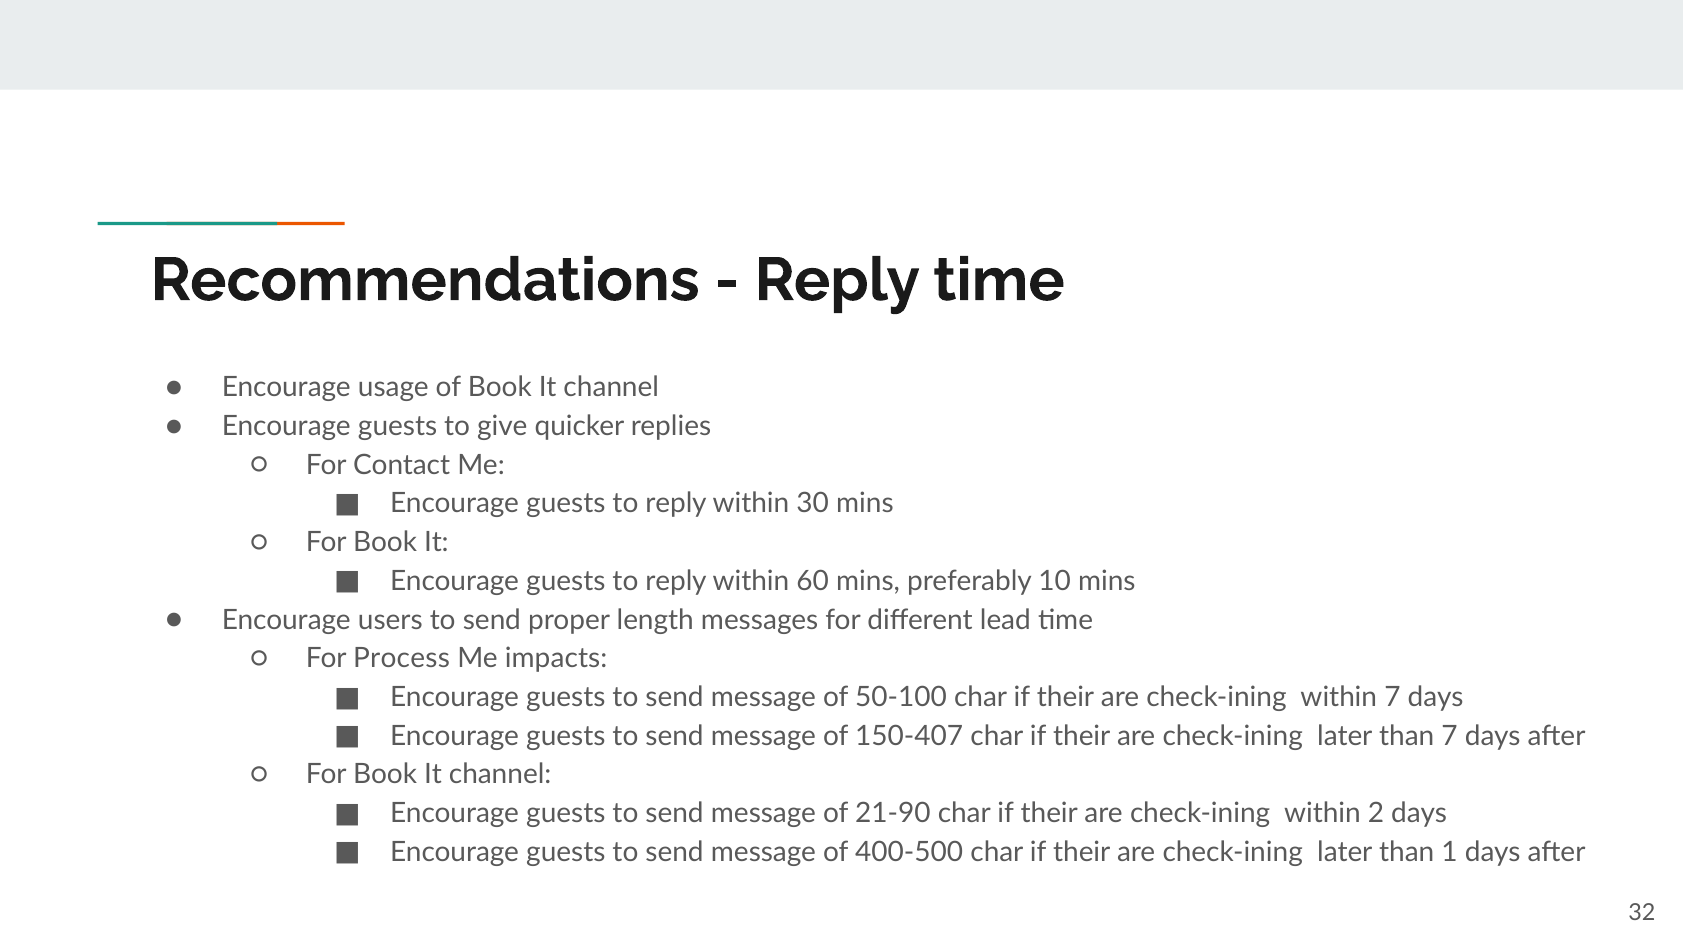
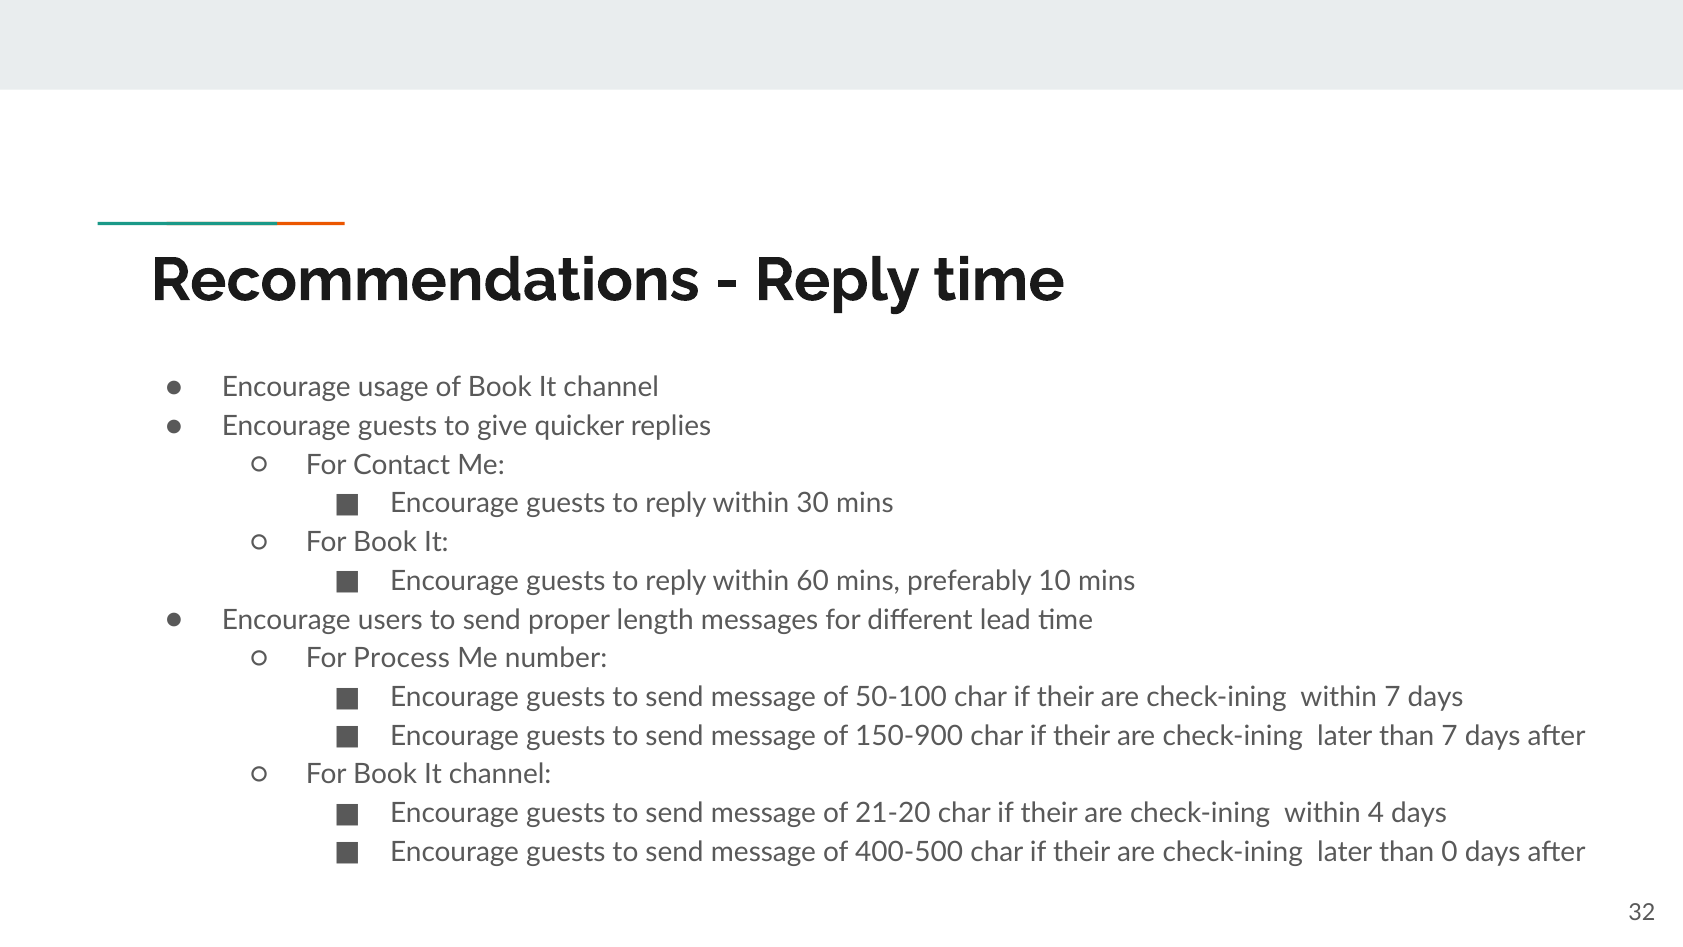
impacts: impacts -> number
150-407: 150-407 -> 150-900
21-90: 21-90 -> 21-20
2: 2 -> 4
1: 1 -> 0
